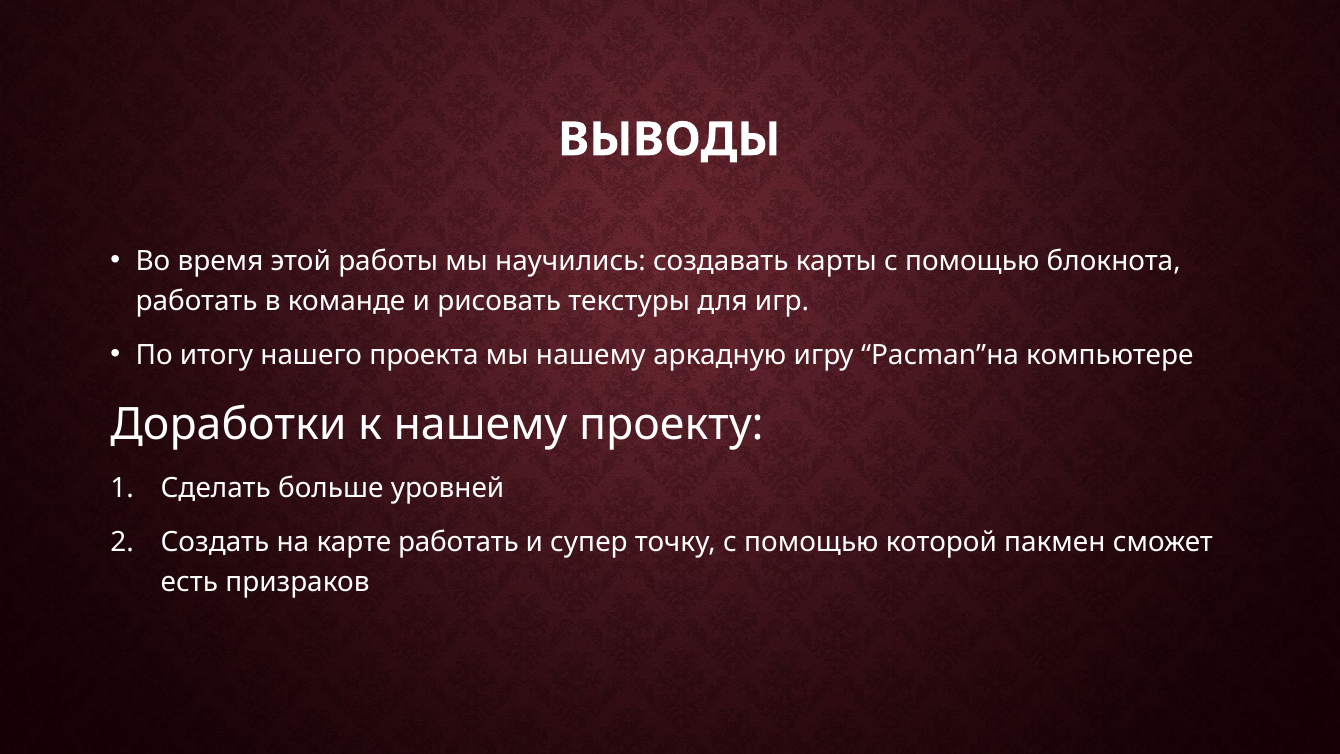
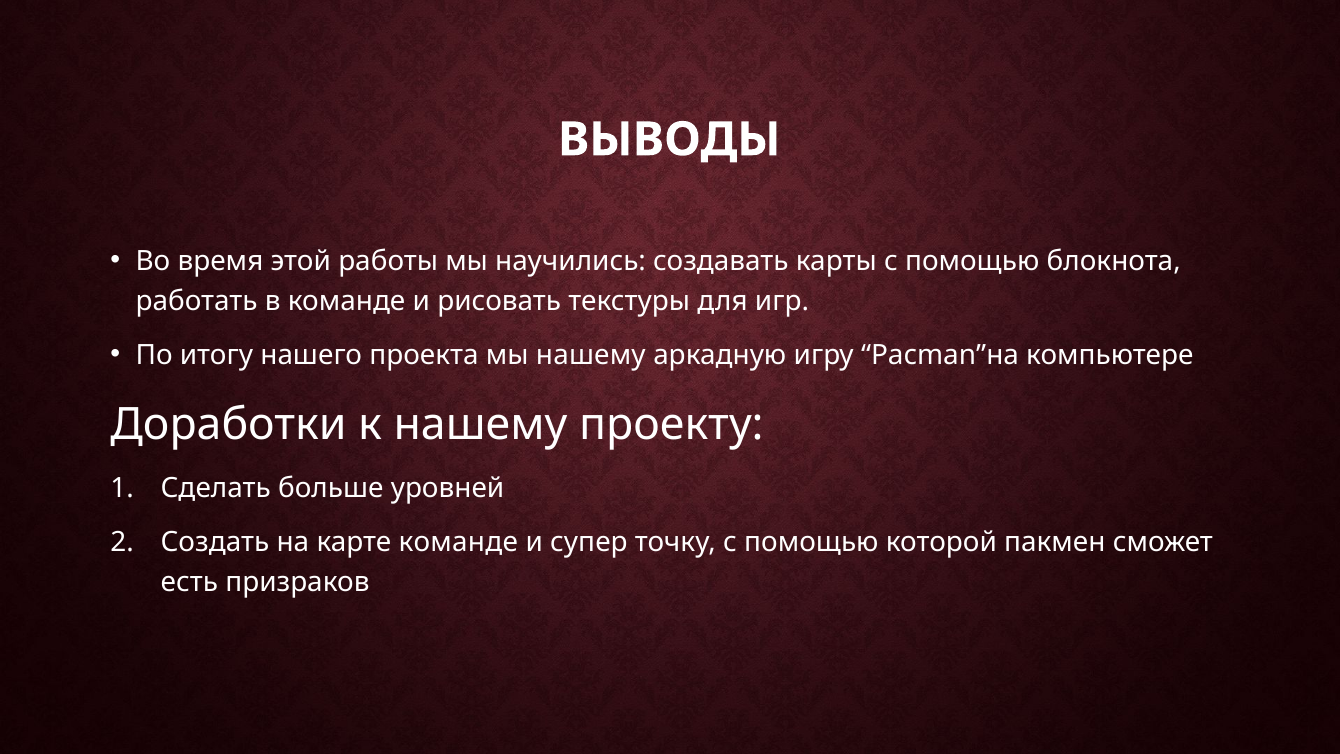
карте работать: работать -> команде
